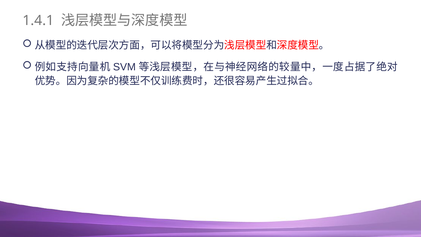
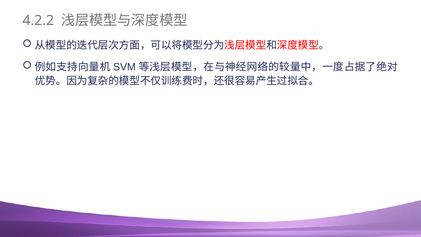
1.4.1: 1.4.1 -> 4.2.2
